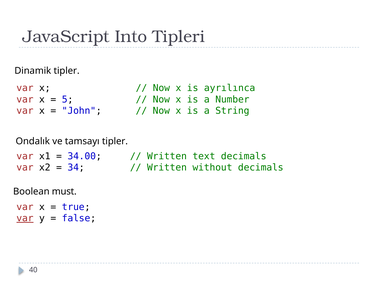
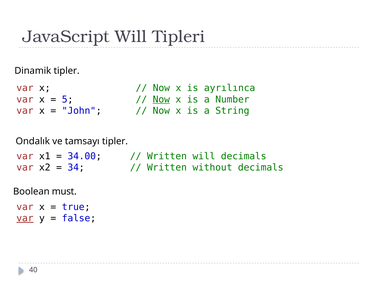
JavaScript Into: Into -> Will
Now at (161, 99) underline: none -> present
Written text: text -> will
